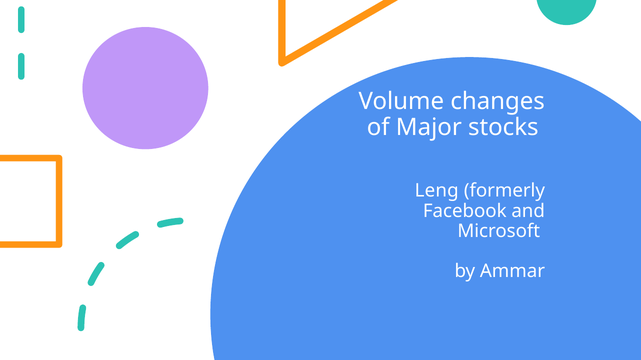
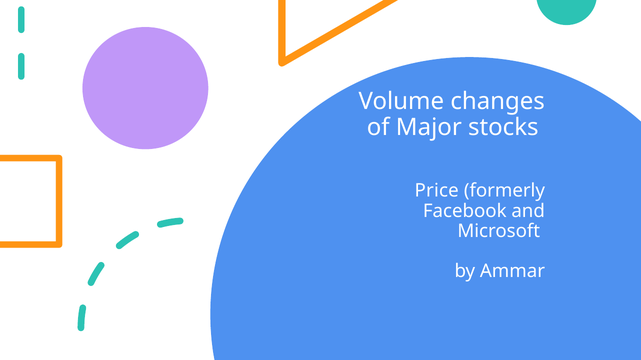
Leng: Leng -> Price
